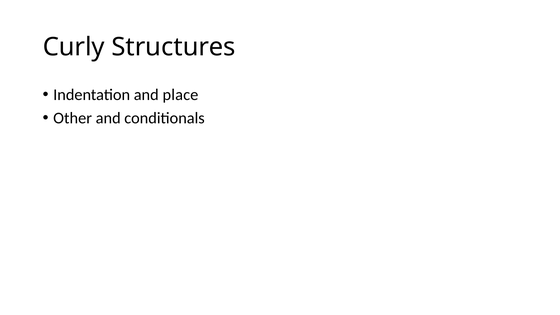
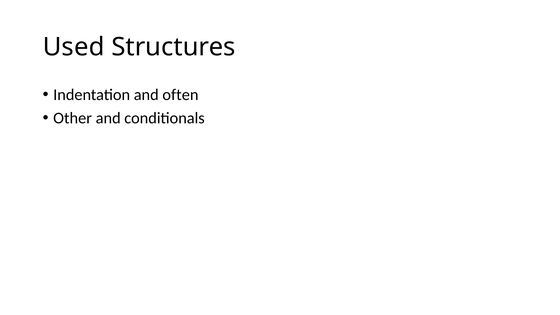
Curly: Curly -> Used
place: place -> often
